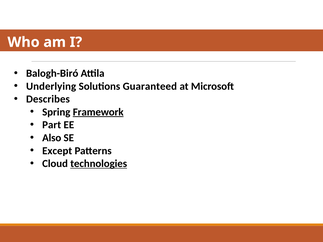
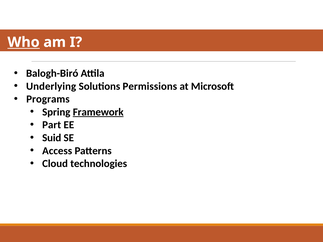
Who underline: none -> present
Guaranteed: Guaranteed -> Permissions
Describes: Describes -> Programs
Also: Also -> Suid
Except: Except -> Access
technologies underline: present -> none
